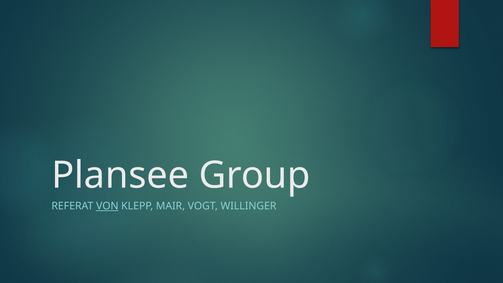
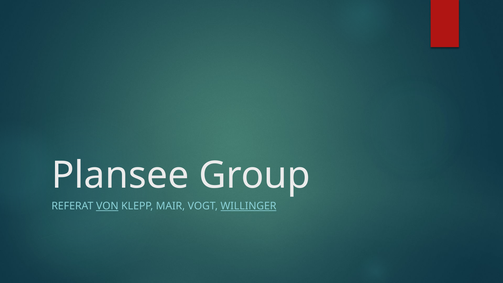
WILLINGER underline: none -> present
